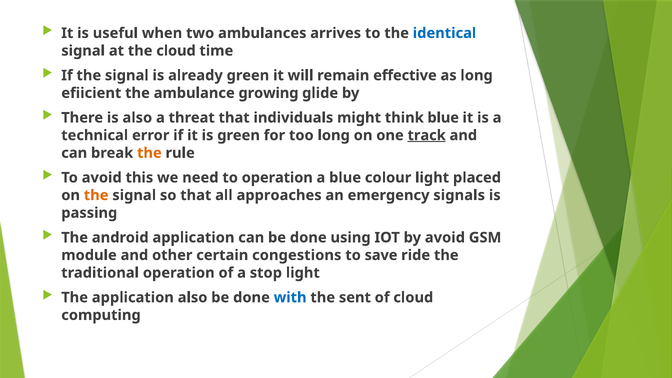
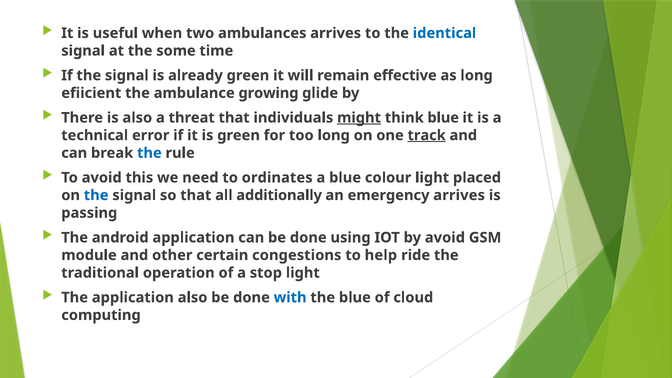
the cloud: cloud -> some
might underline: none -> present
the at (149, 153) colour: orange -> blue
to operation: operation -> ordinates
the at (96, 195) colour: orange -> blue
approaches: approaches -> additionally
emergency signals: signals -> arrives
save: save -> help
the sent: sent -> blue
